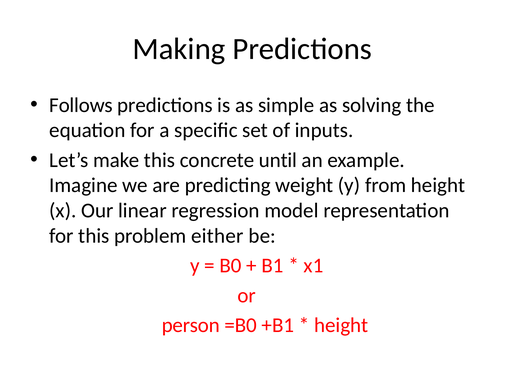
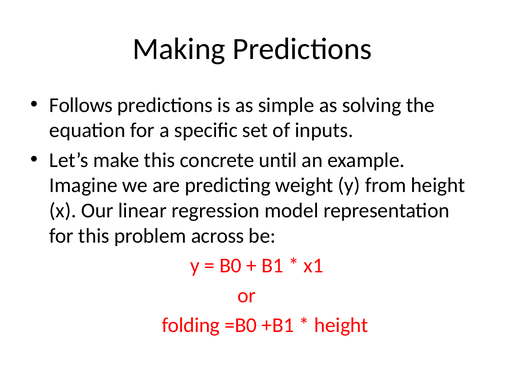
either: either -> across
person: person -> folding
